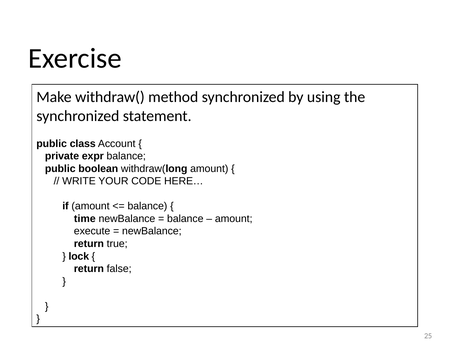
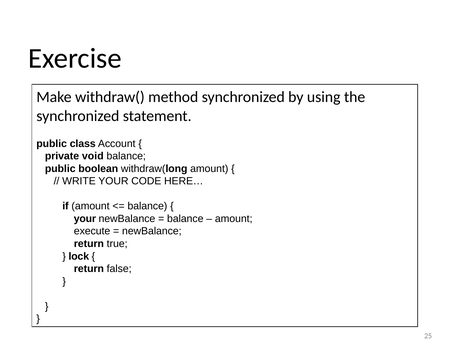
expr: expr -> void
time at (85, 219): time -> your
